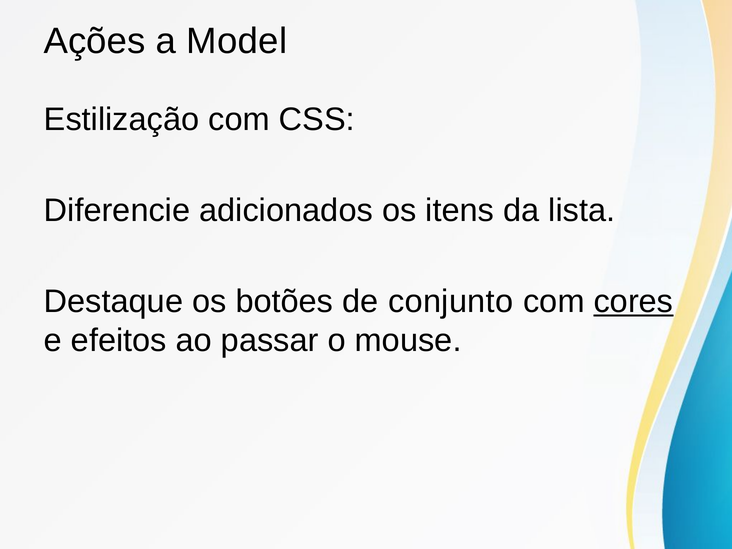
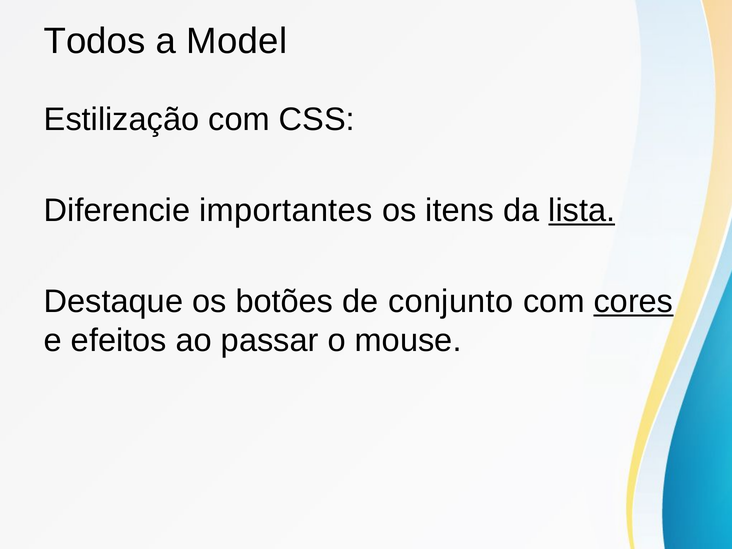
Ações: Ações -> Todos
adicionados: adicionados -> importantes
lista underline: none -> present
